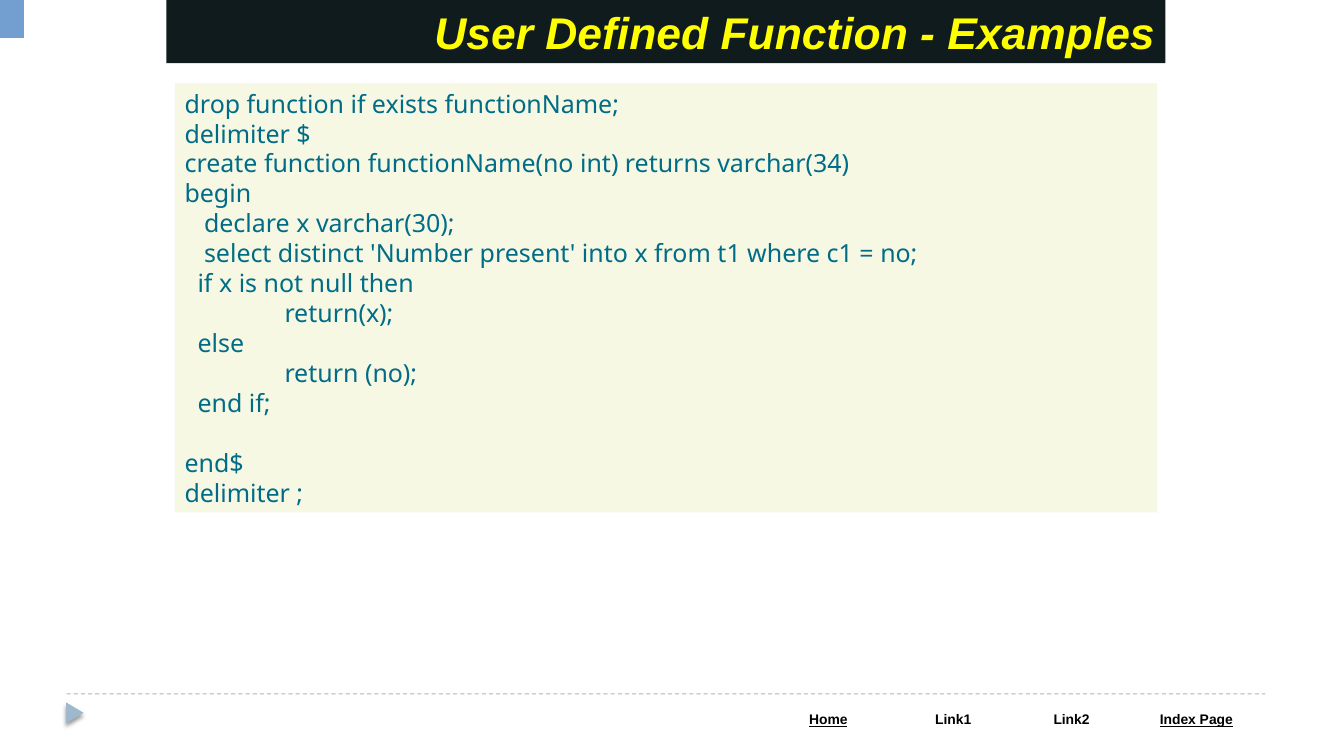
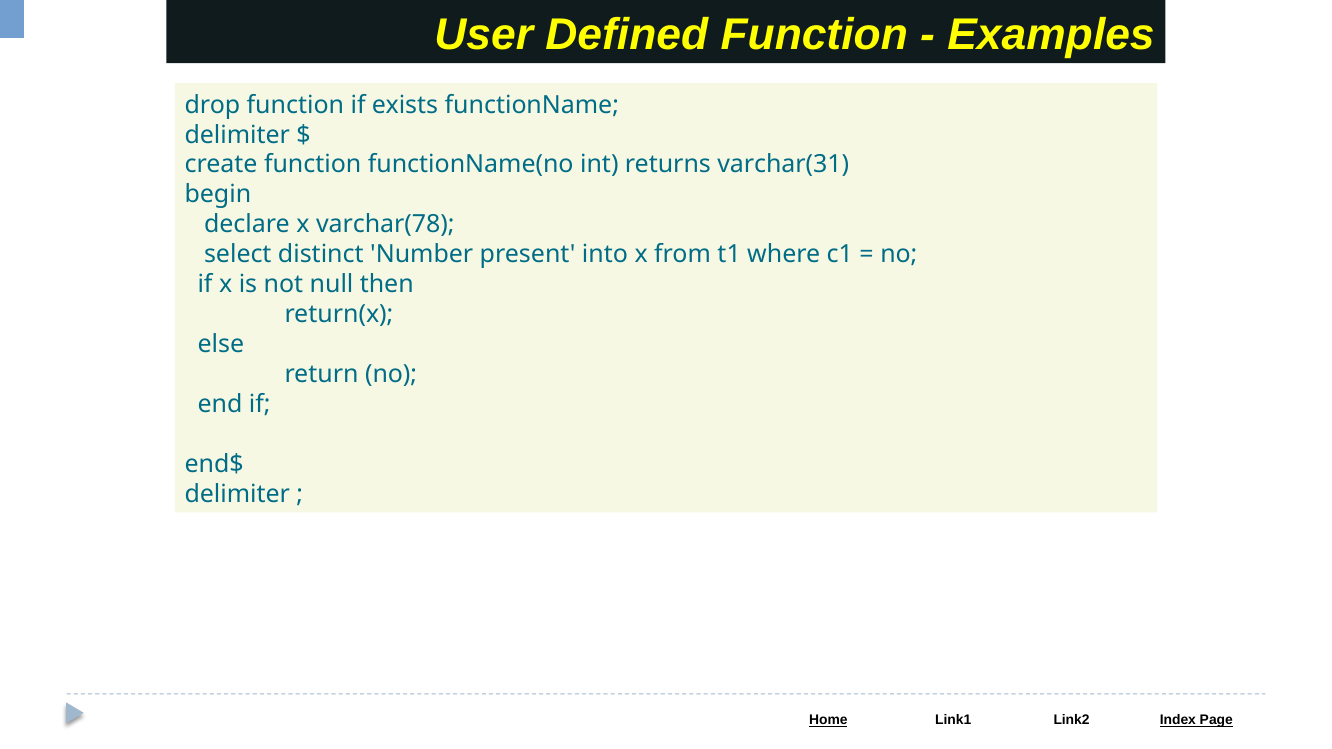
varchar(34: varchar(34 -> varchar(31
varchar(30: varchar(30 -> varchar(78
